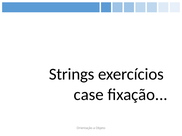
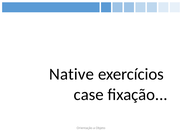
Strings: Strings -> Native
